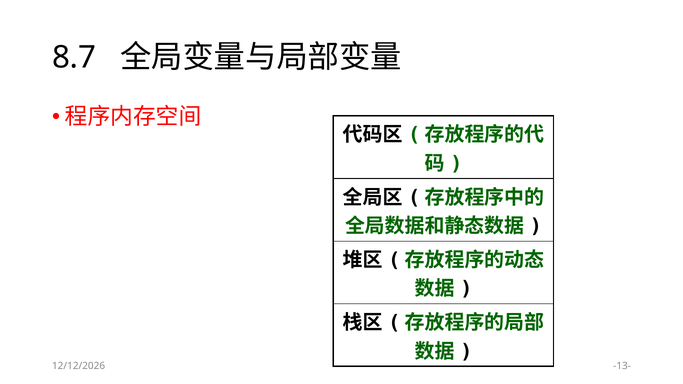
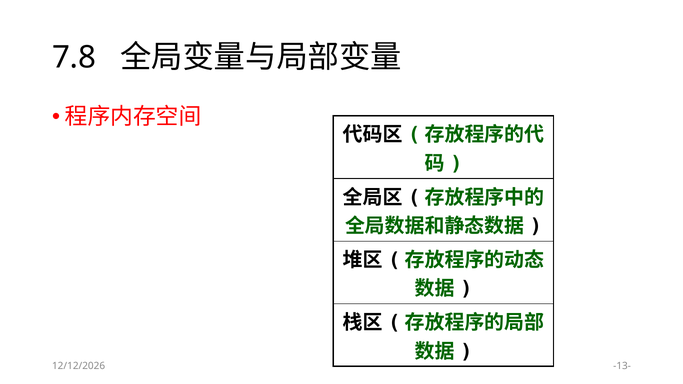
8.7: 8.7 -> 7.8
